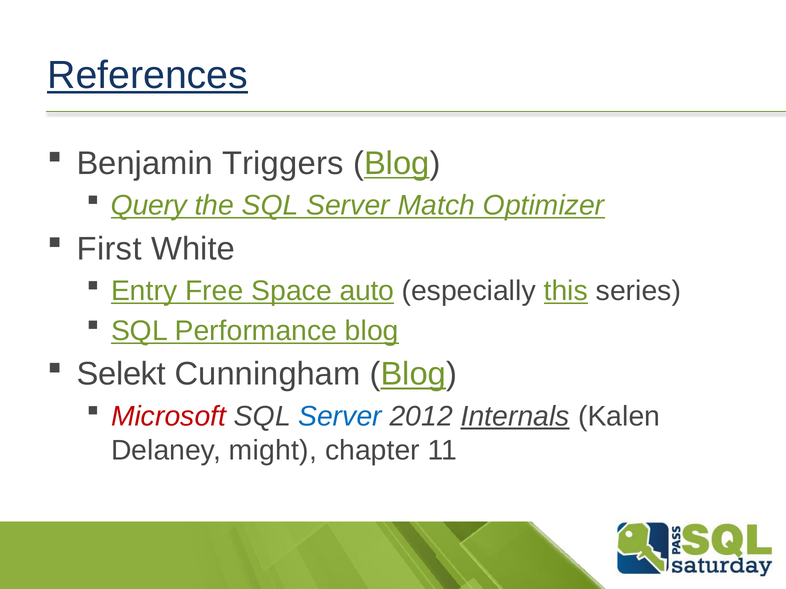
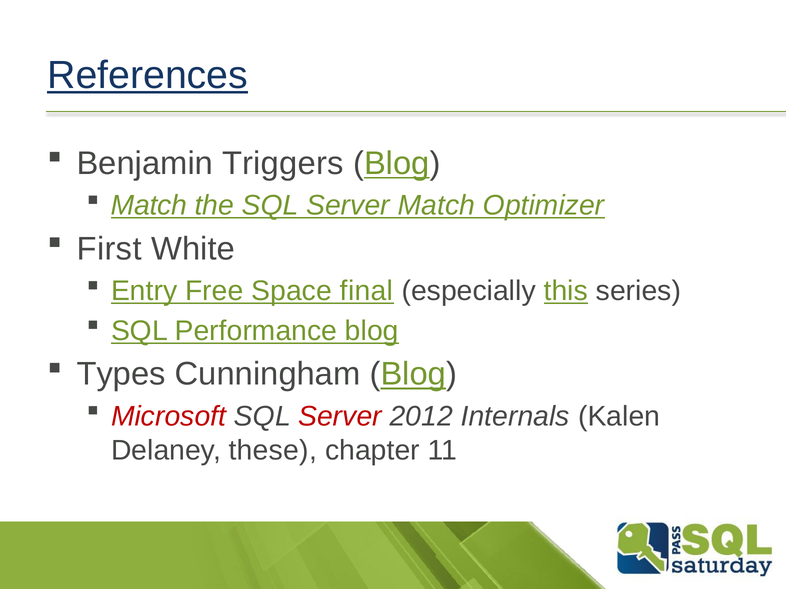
Query at (149, 206): Query -> Match
auto: auto -> final
Selekt: Selekt -> Types
Server at (340, 417) colour: blue -> red
Internals underline: present -> none
might: might -> these
